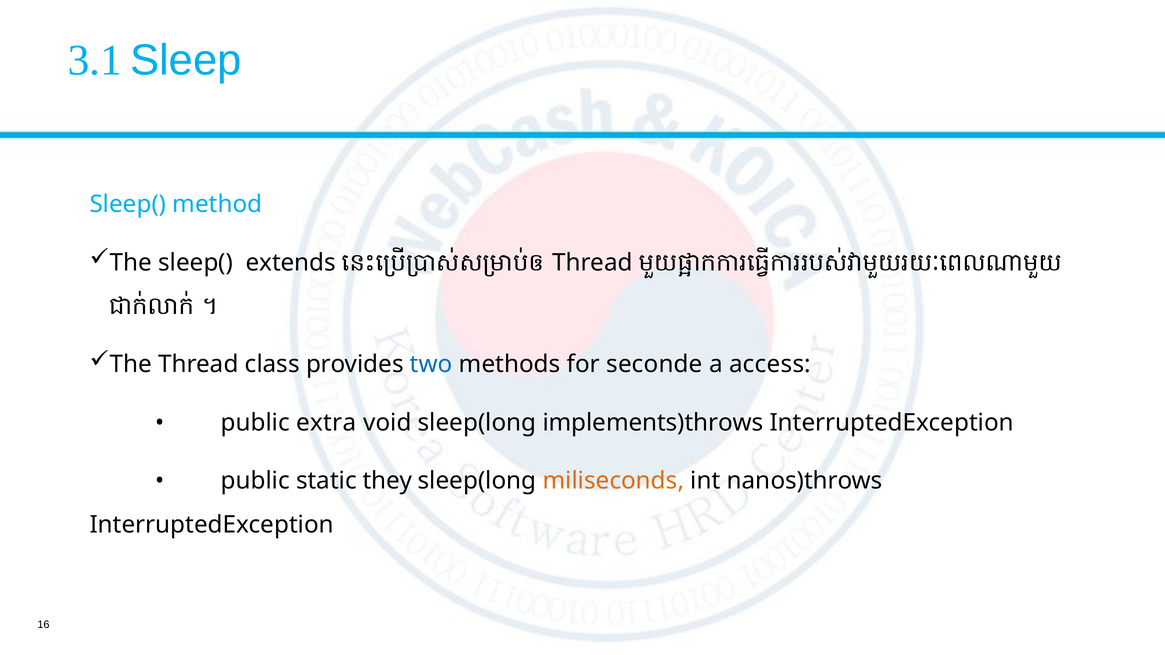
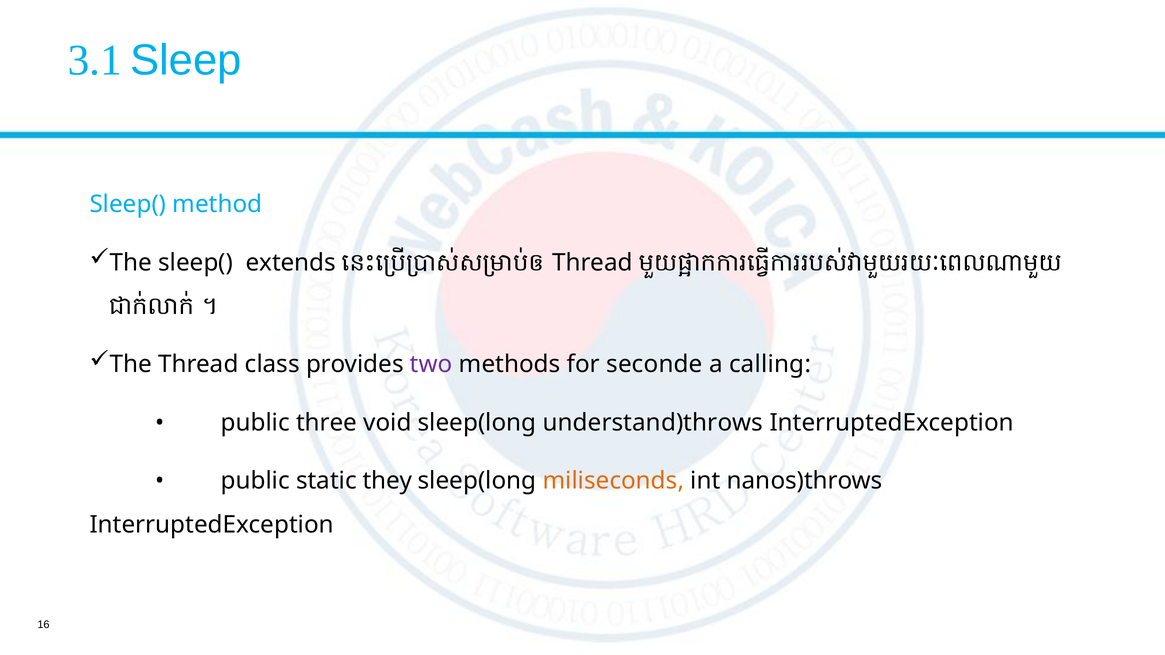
two colour: blue -> purple
access: access -> calling
extra: extra -> three
implements)throws: implements)throws -> understand)throws
